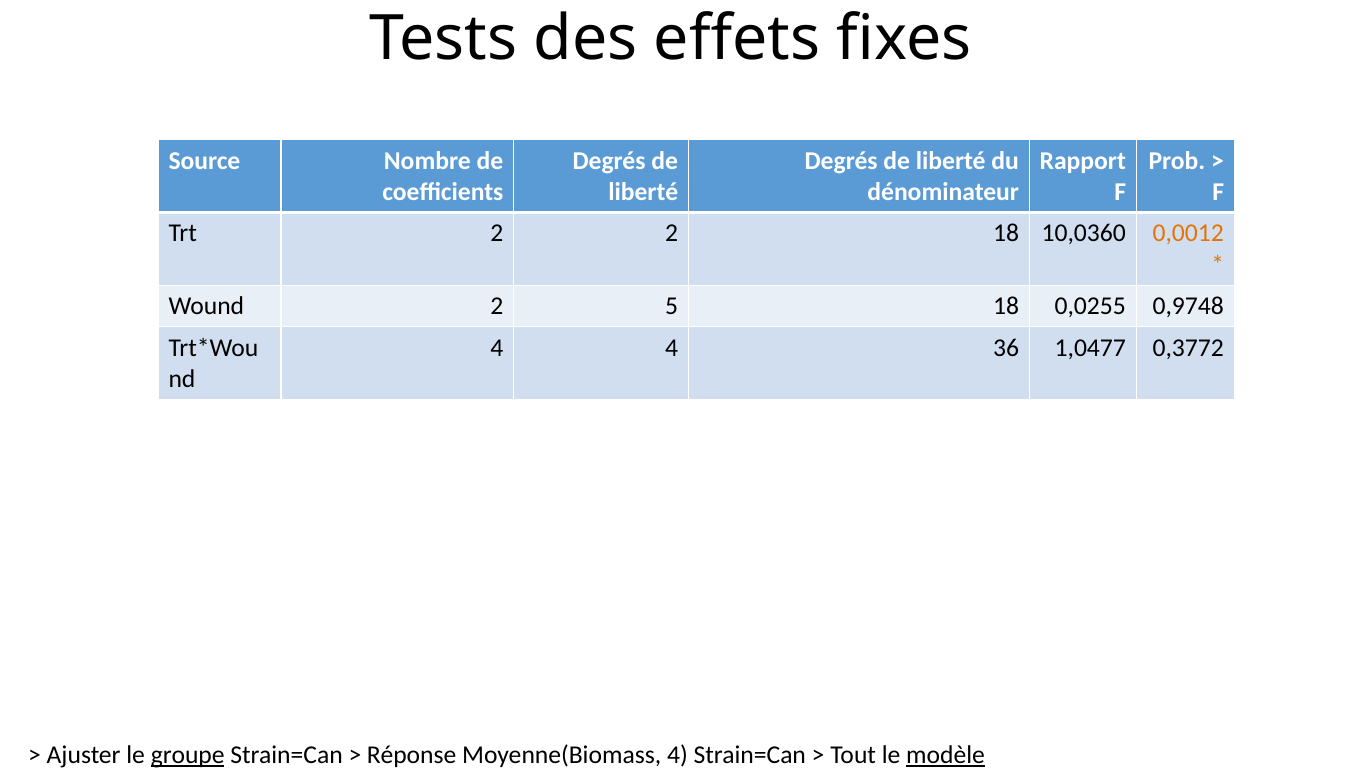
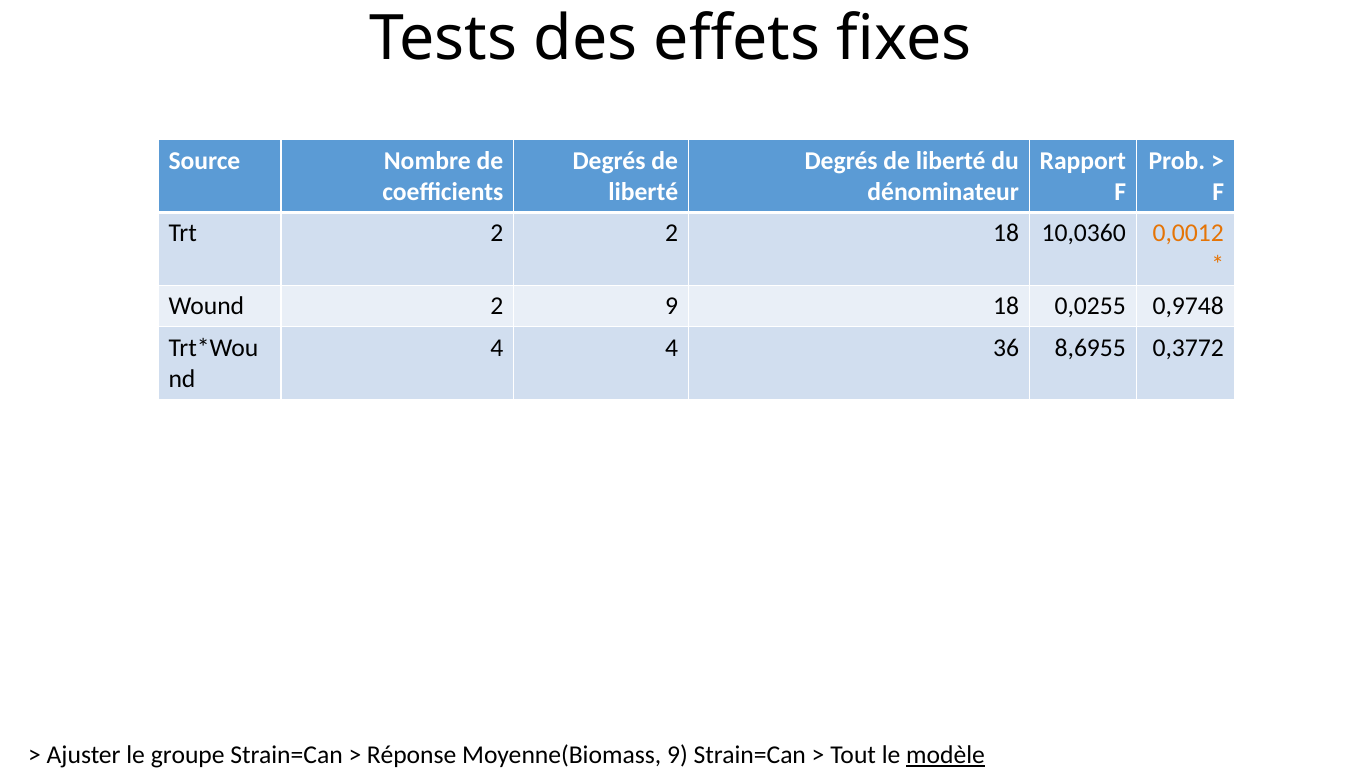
2 5: 5 -> 9
1,0477: 1,0477 -> 8,6955
groupe underline: present -> none
Moyenne(Biomass 4: 4 -> 9
